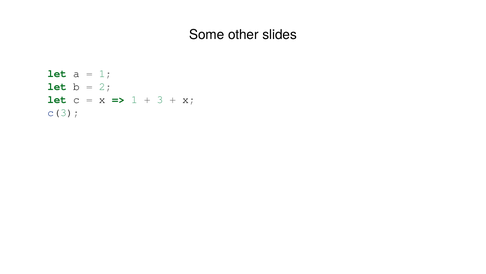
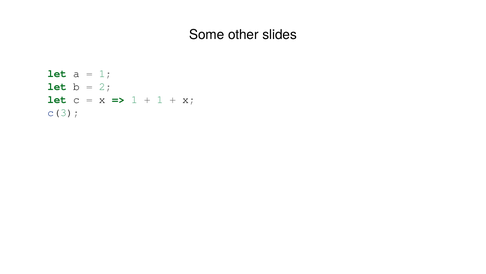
3 at (160, 99): 3 -> 1
